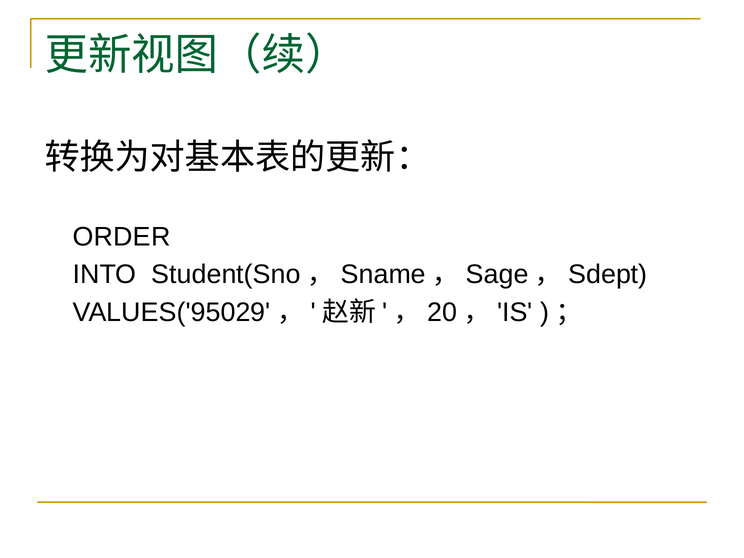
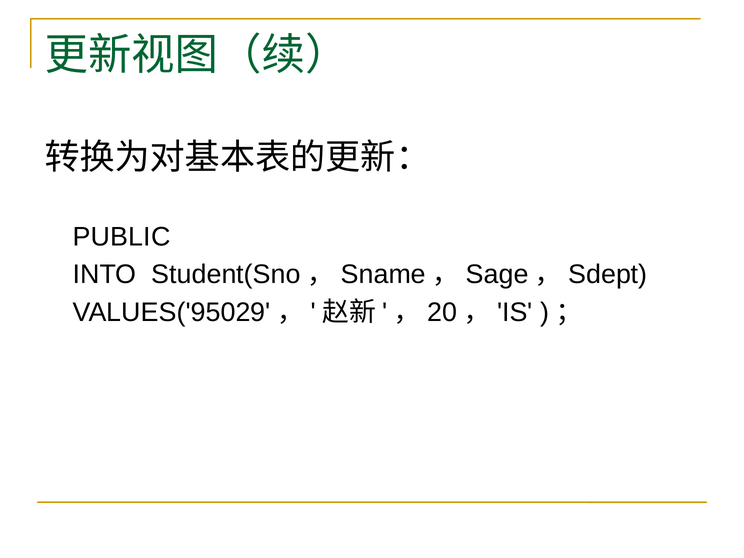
ORDER: ORDER -> PUBLIC
